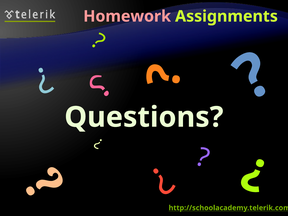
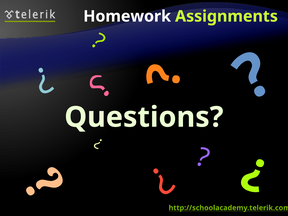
Homework colour: pink -> white
